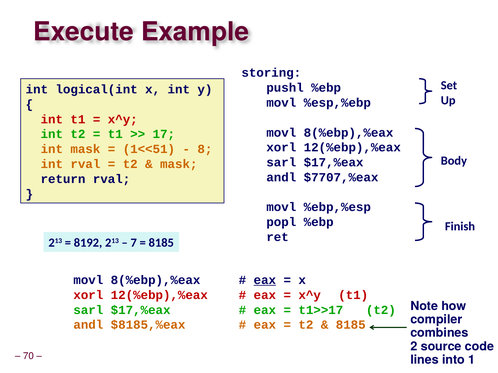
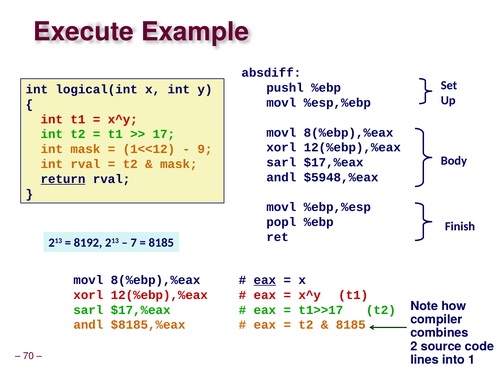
storing: storing -> absdiff
1<<51: 1<<51 -> 1<<12
8: 8 -> 9
$7707,%eax: $7707,%eax -> $5948,%eax
return underline: none -> present
